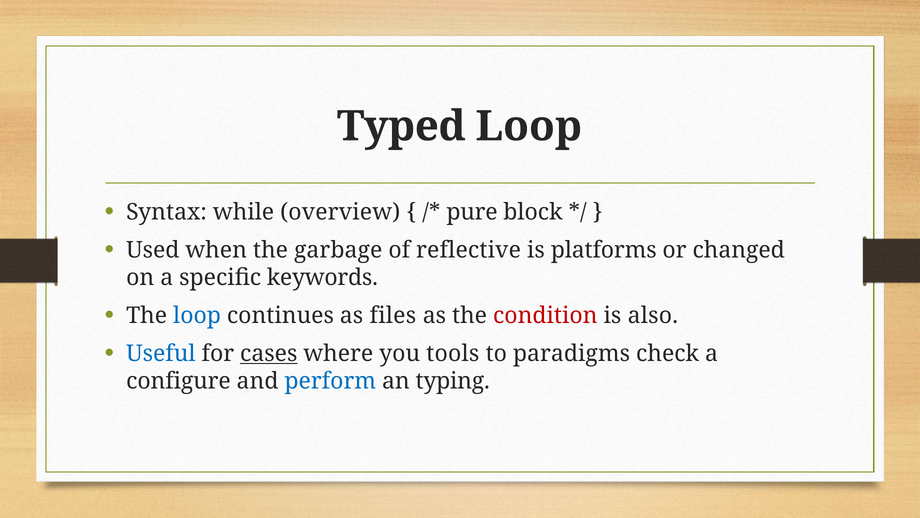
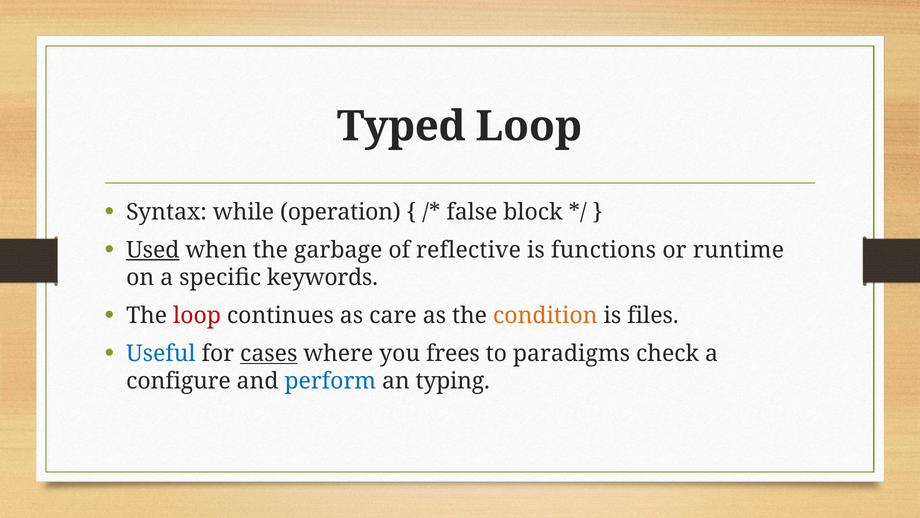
overview: overview -> operation
pure: pure -> false
Used underline: none -> present
platforms: platforms -> functions
changed: changed -> runtime
loop at (197, 315) colour: blue -> red
files: files -> care
condition colour: red -> orange
also: also -> files
tools: tools -> frees
